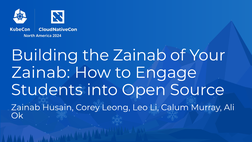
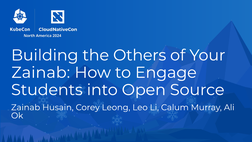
the Zainab: Zainab -> Others
